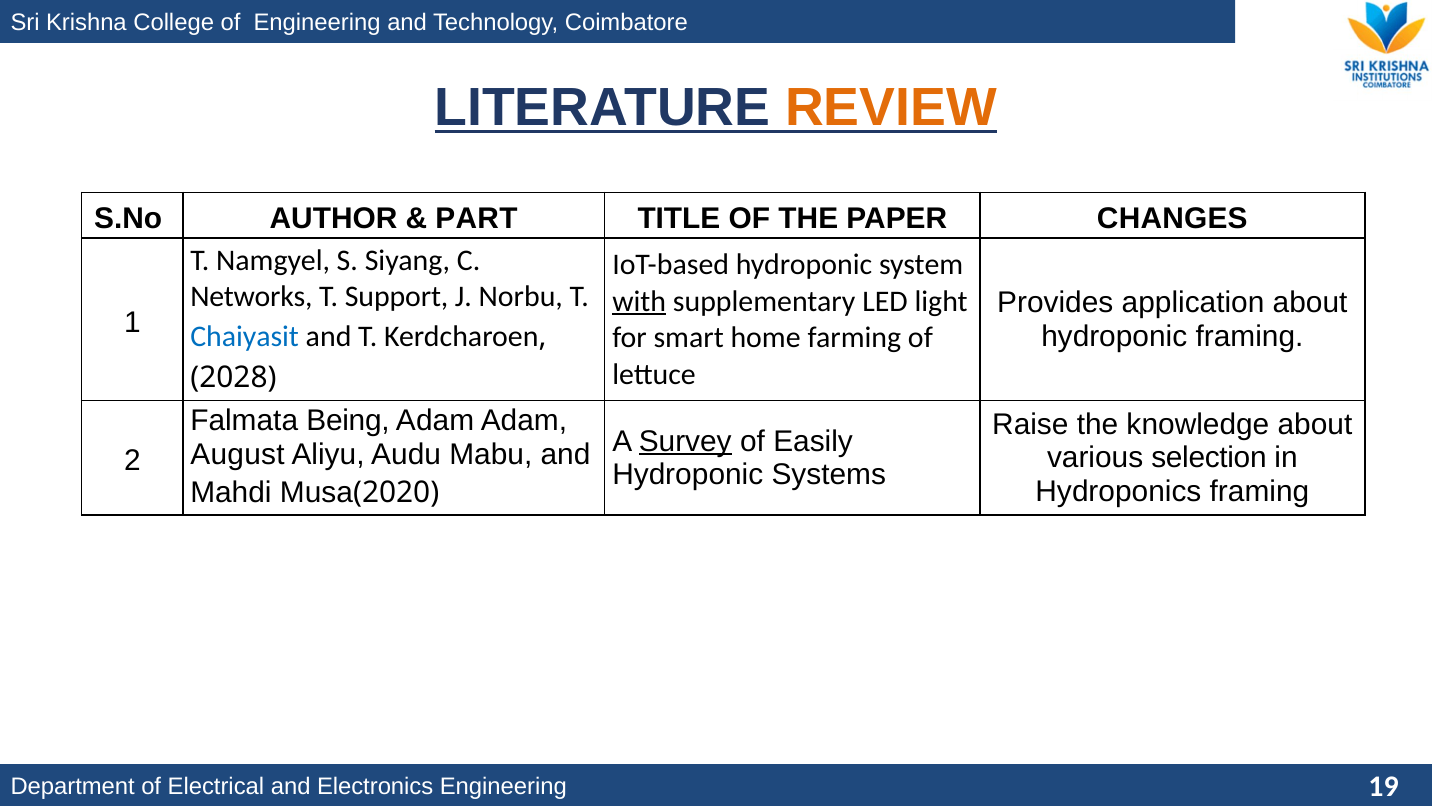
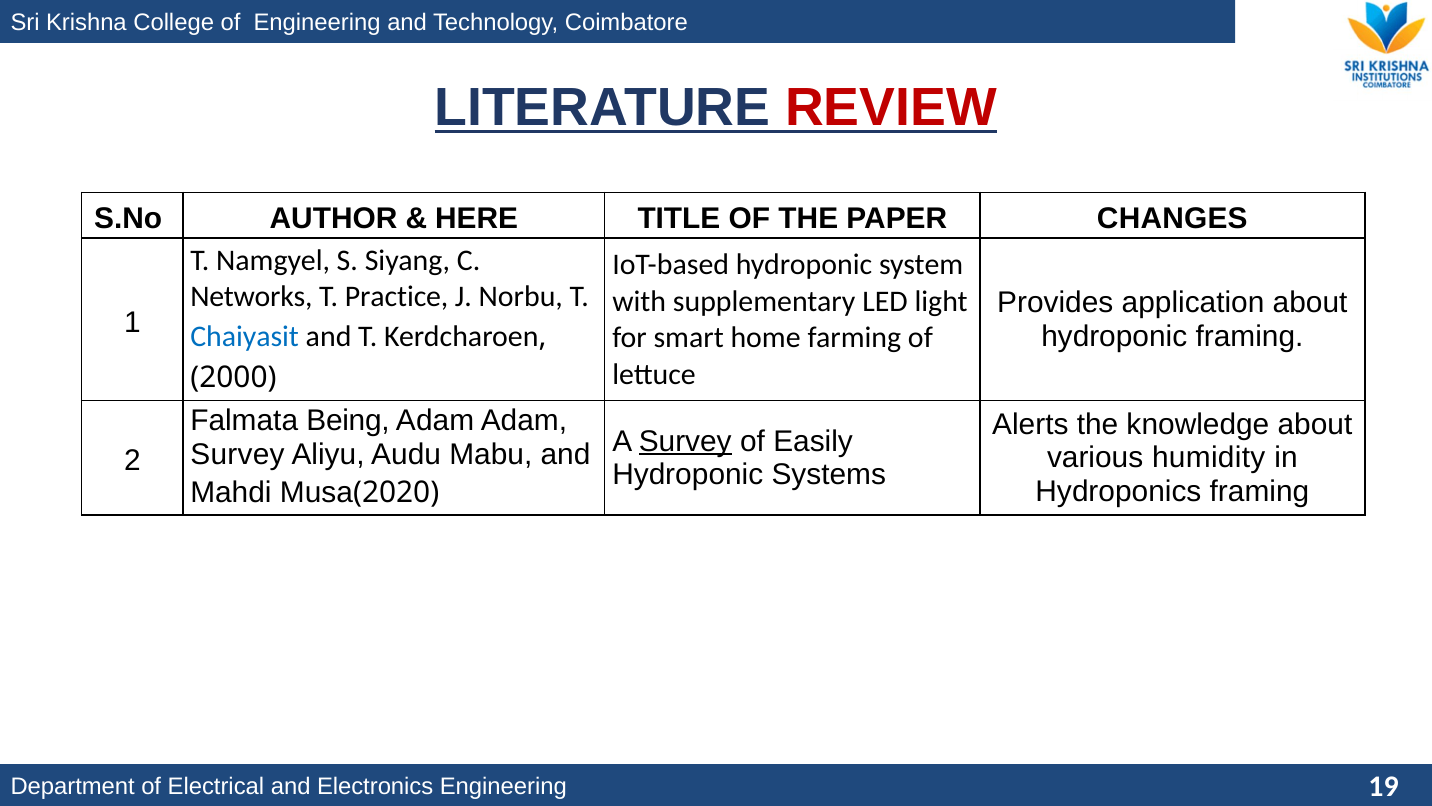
REVIEW colour: orange -> red
PART: PART -> HERE
Support: Support -> Practice
with underline: present -> none
2028: 2028 -> 2000
Raise: Raise -> Alerts
August at (237, 454): August -> Survey
selection: selection -> humidity
